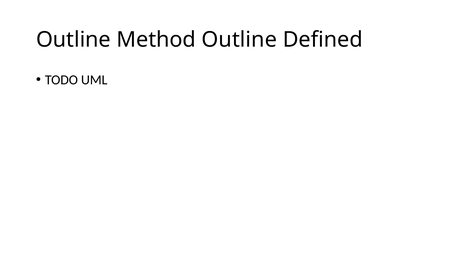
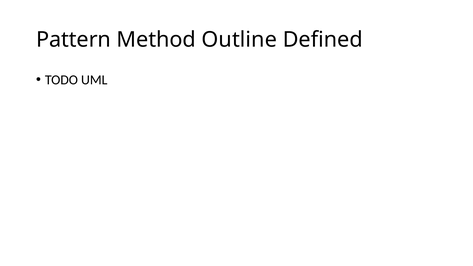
Outline at (73, 40): Outline -> Pattern
